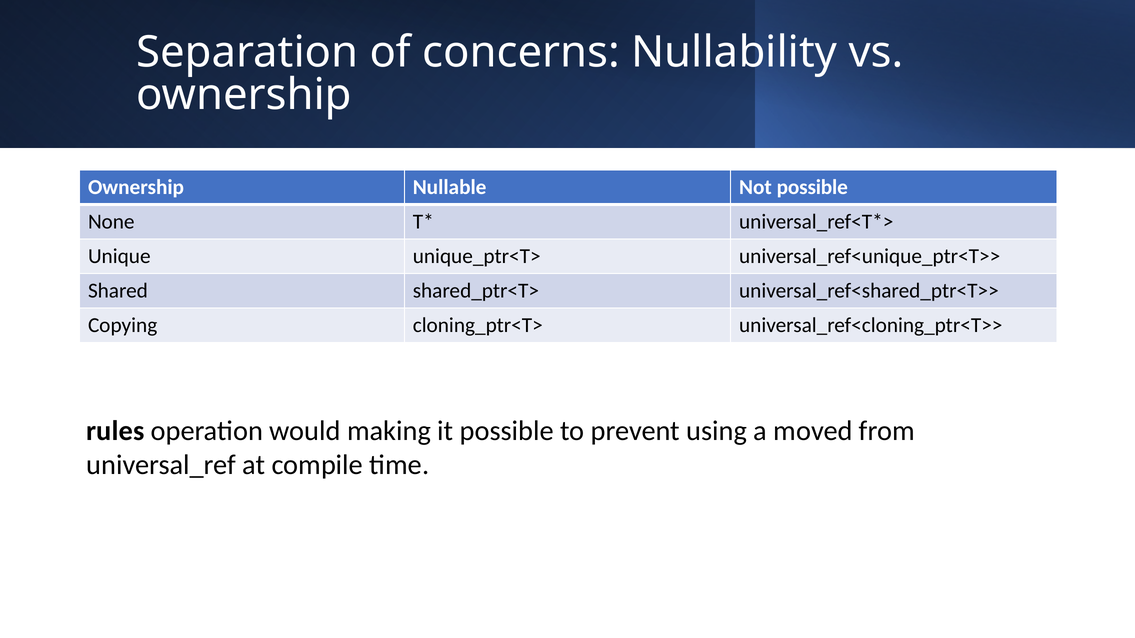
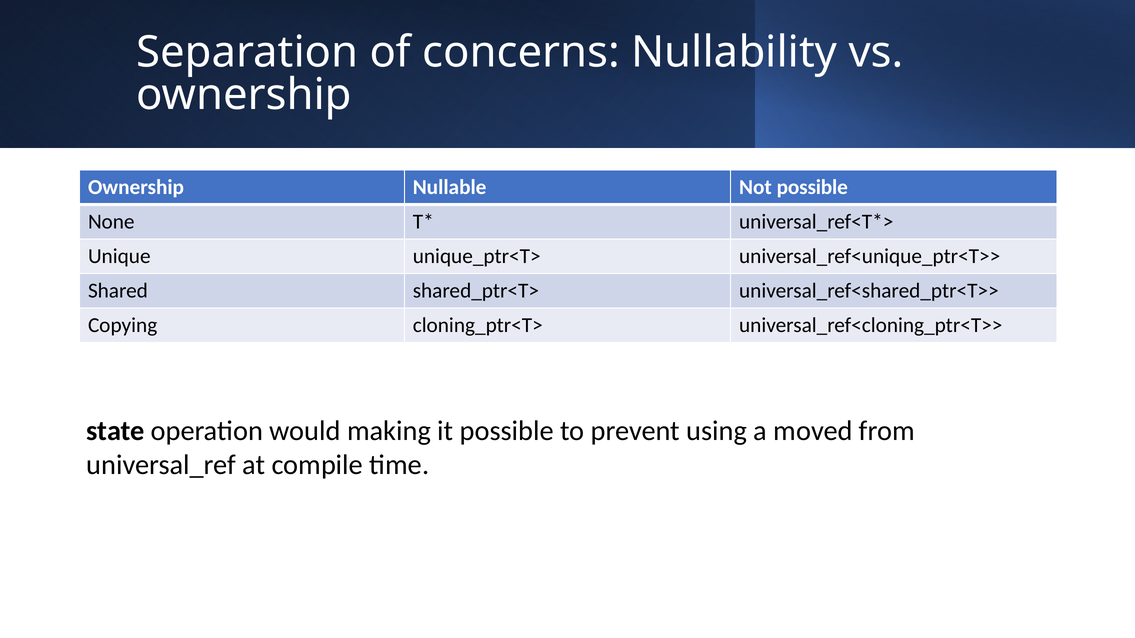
rules: rules -> state
